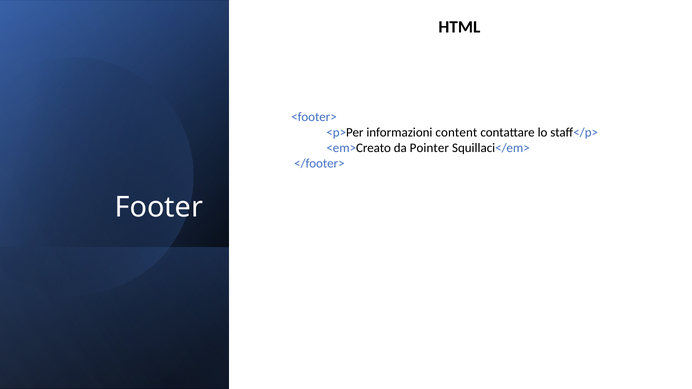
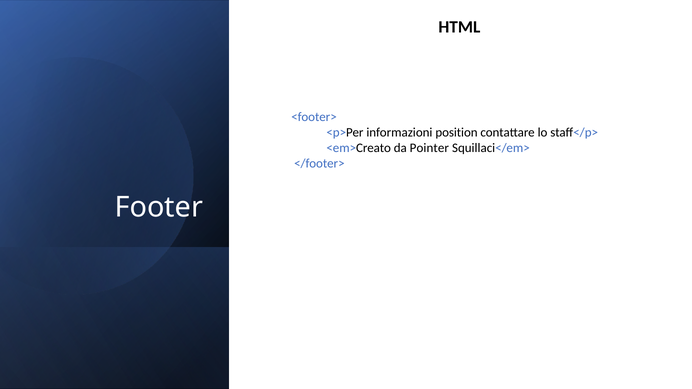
content: content -> position
